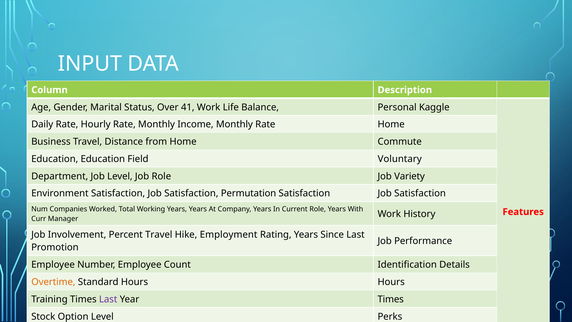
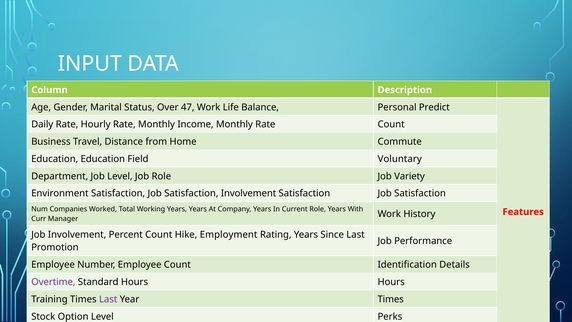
41: 41 -> 47
Kaggle: Kaggle -> Predict
Rate Home: Home -> Count
Satisfaction Permutation: Permutation -> Involvement
Percent Travel: Travel -> Count
Overtime colour: orange -> purple
